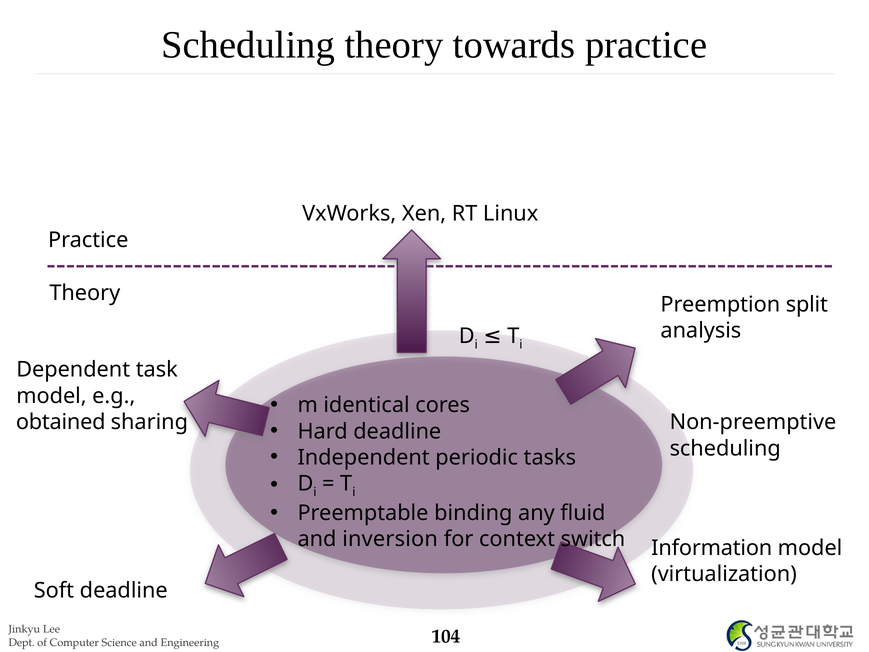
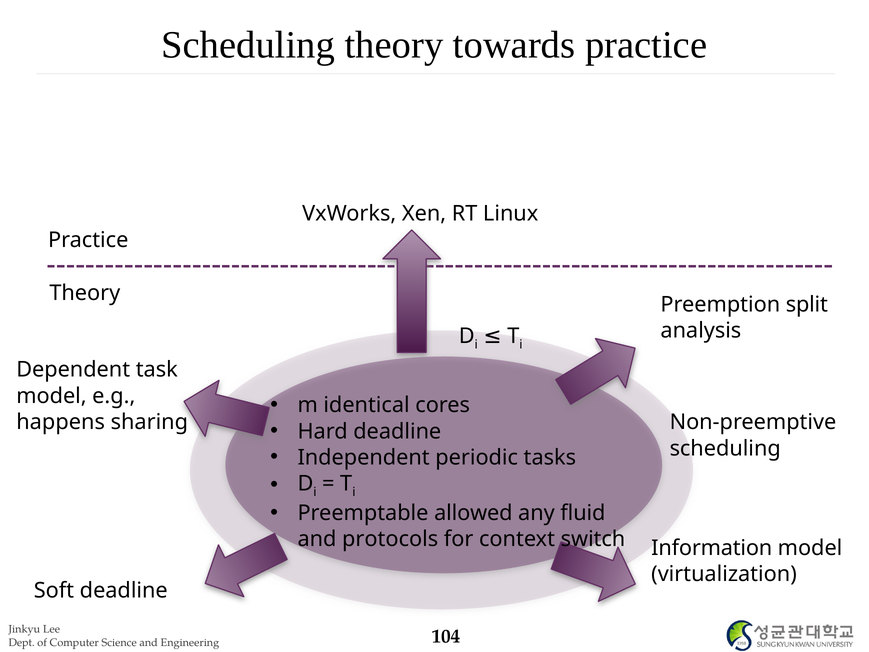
obtained: obtained -> happens
binding: binding -> allowed
inversion: inversion -> protocols
